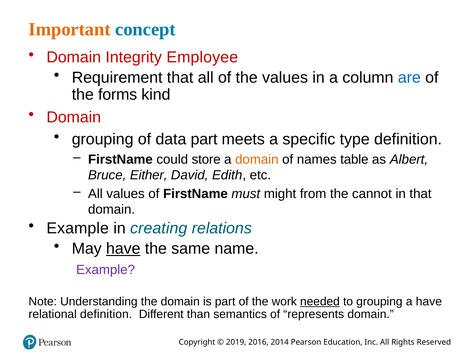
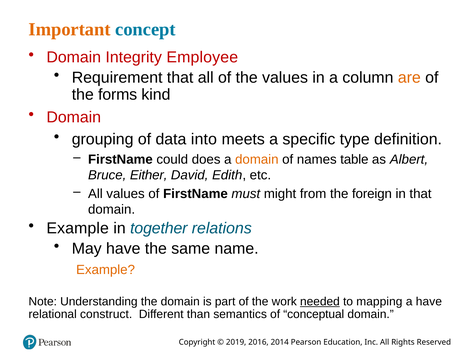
are colour: blue -> orange
data part: part -> into
store: store -> does
cannot: cannot -> foreign
creating: creating -> together
have at (123, 249) underline: present -> none
Example at (106, 270) colour: purple -> orange
to grouping: grouping -> mapping
relational definition: definition -> construct
represents: represents -> conceptual
